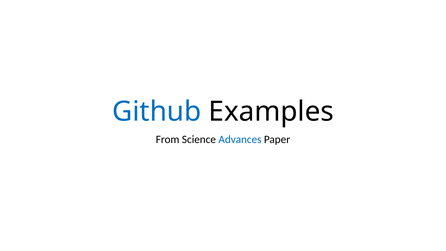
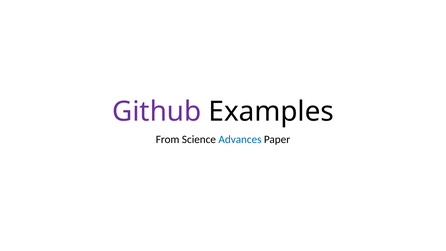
Github colour: blue -> purple
